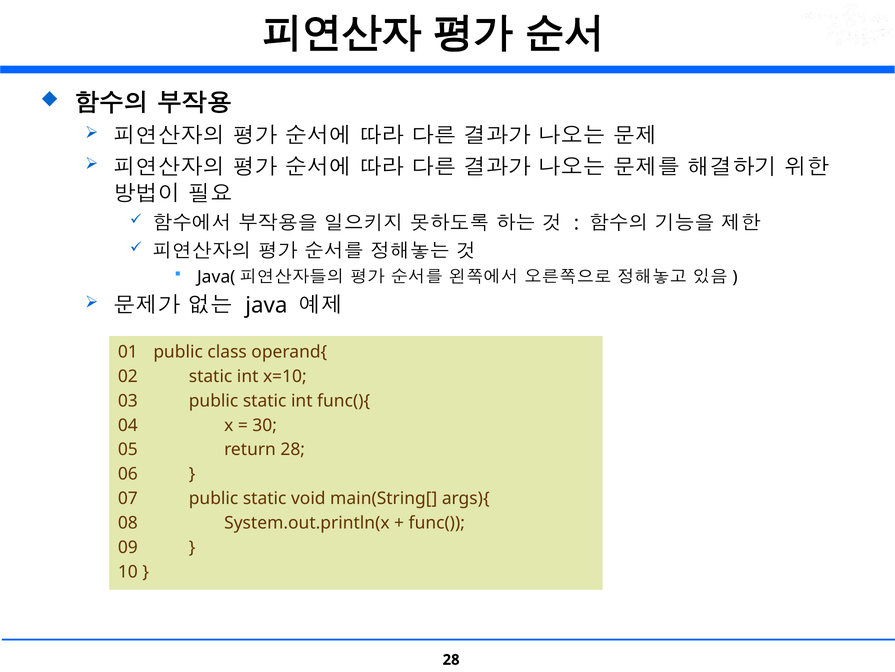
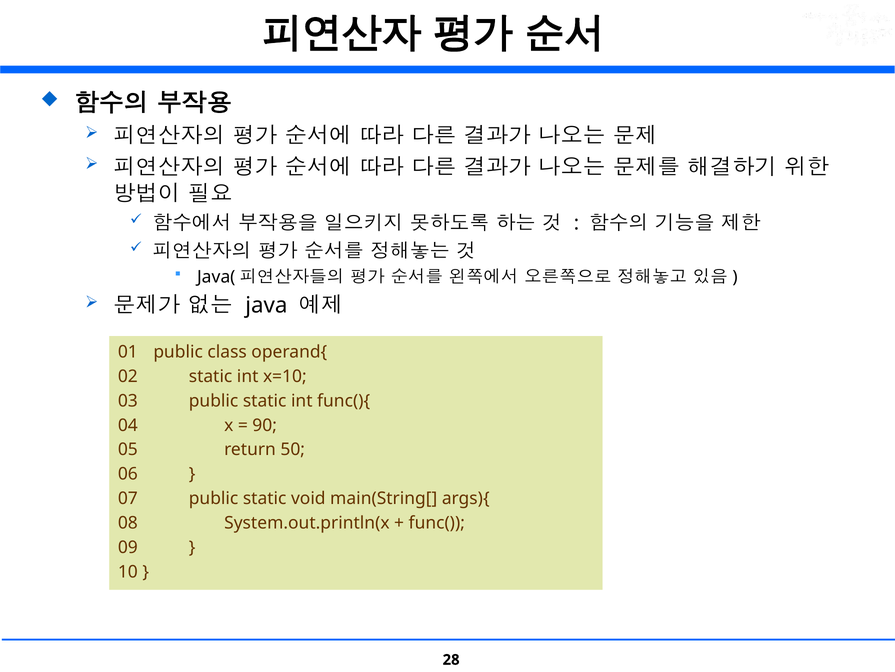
30: 30 -> 90
return 28: 28 -> 50
